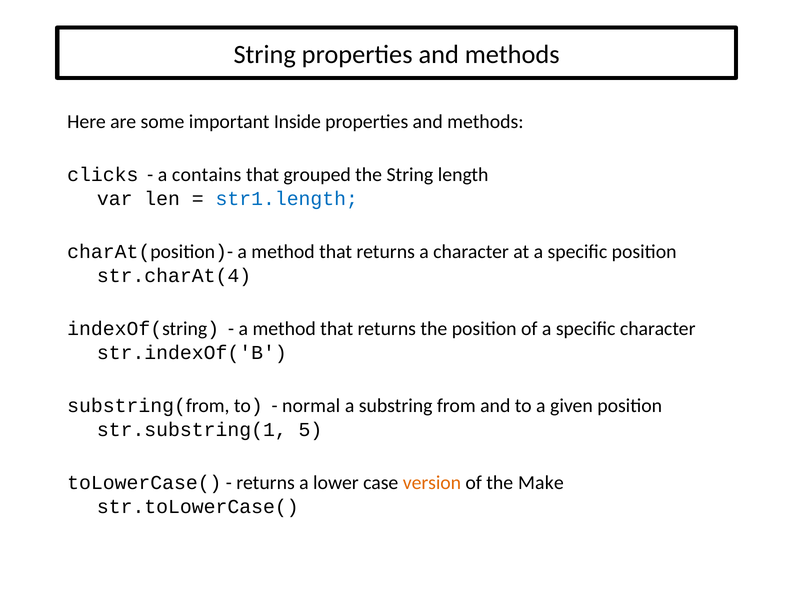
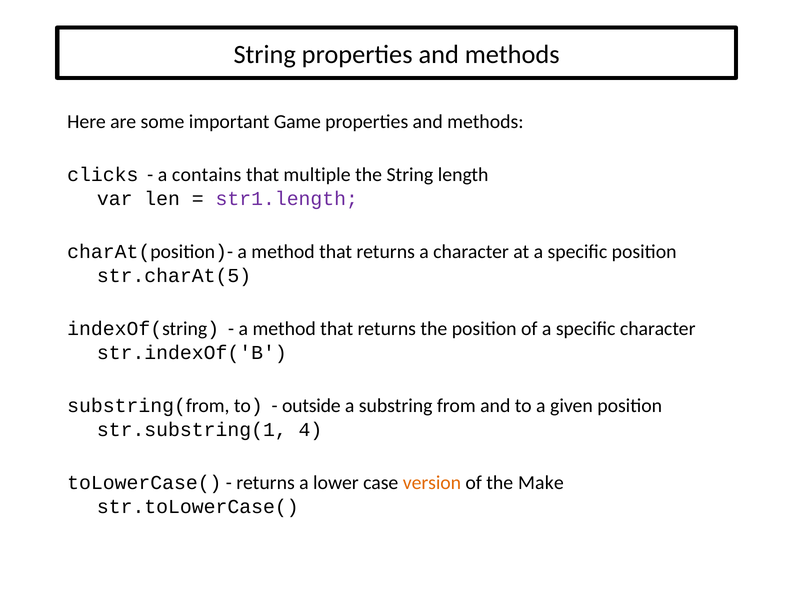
Inside: Inside -> Game
grouped: grouped -> multiple
str1.length colour: blue -> purple
str.charAt(4: str.charAt(4 -> str.charAt(5
normal: normal -> outside
5: 5 -> 4
